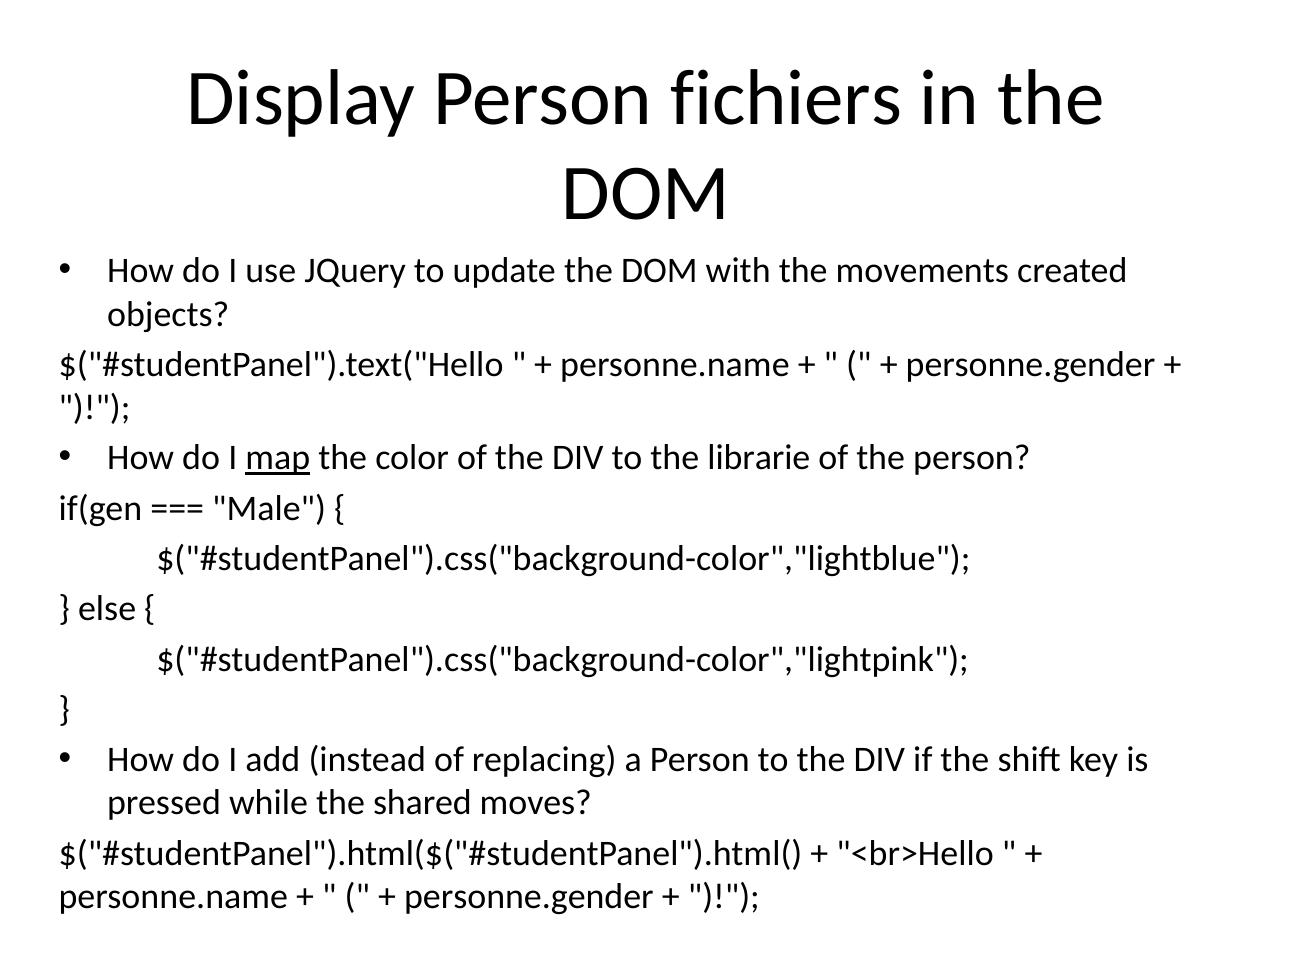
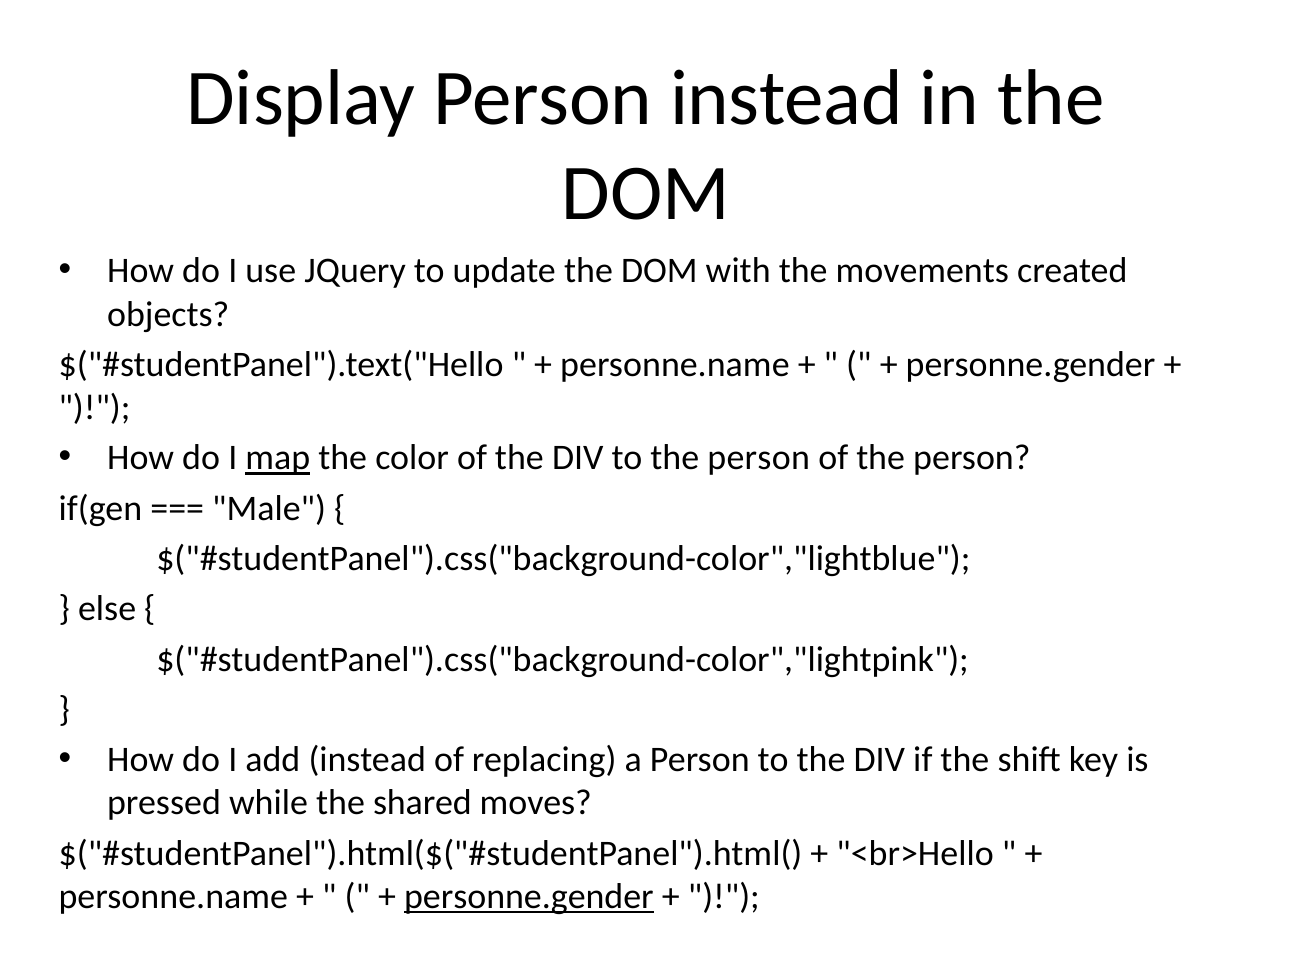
Person fichiers: fichiers -> instead
to the librarie: librarie -> person
personne.gender at (529, 896) underline: none -> present
